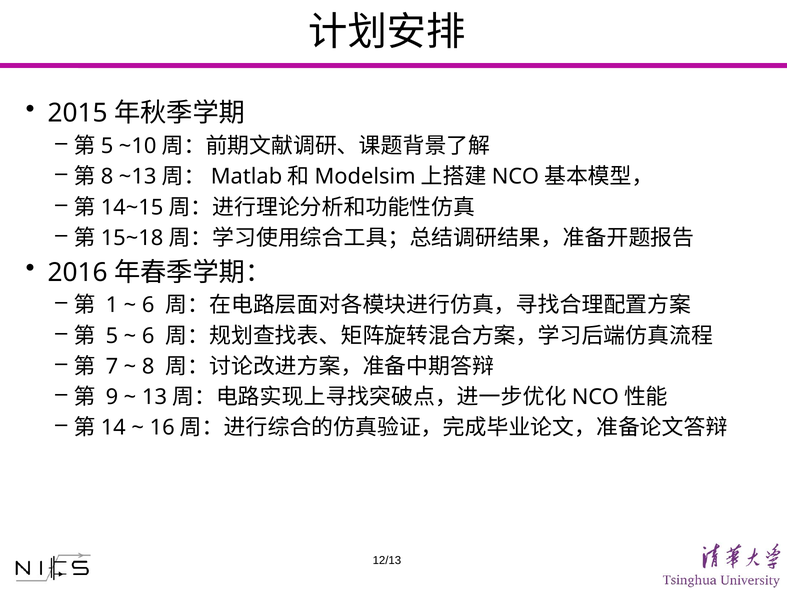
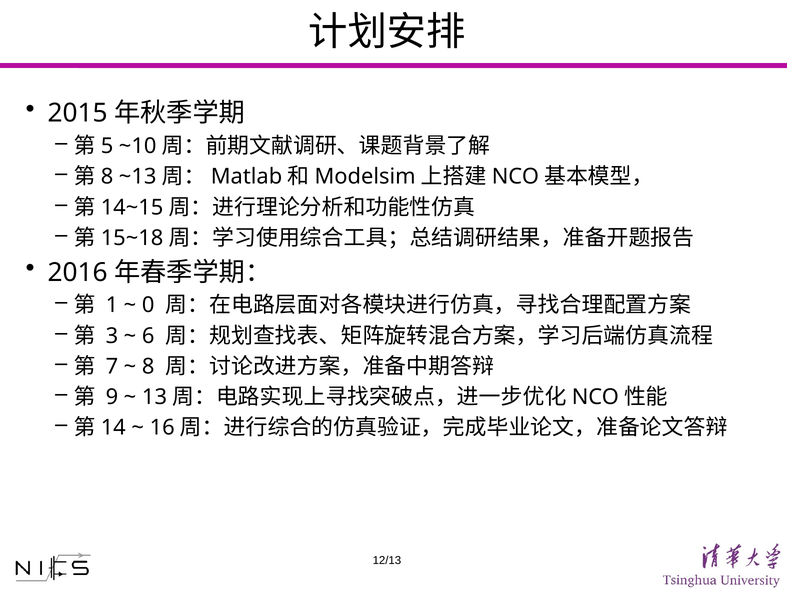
6 at (148, 305): 6 -> 0
5 at (112, 336): 5 -> 3
